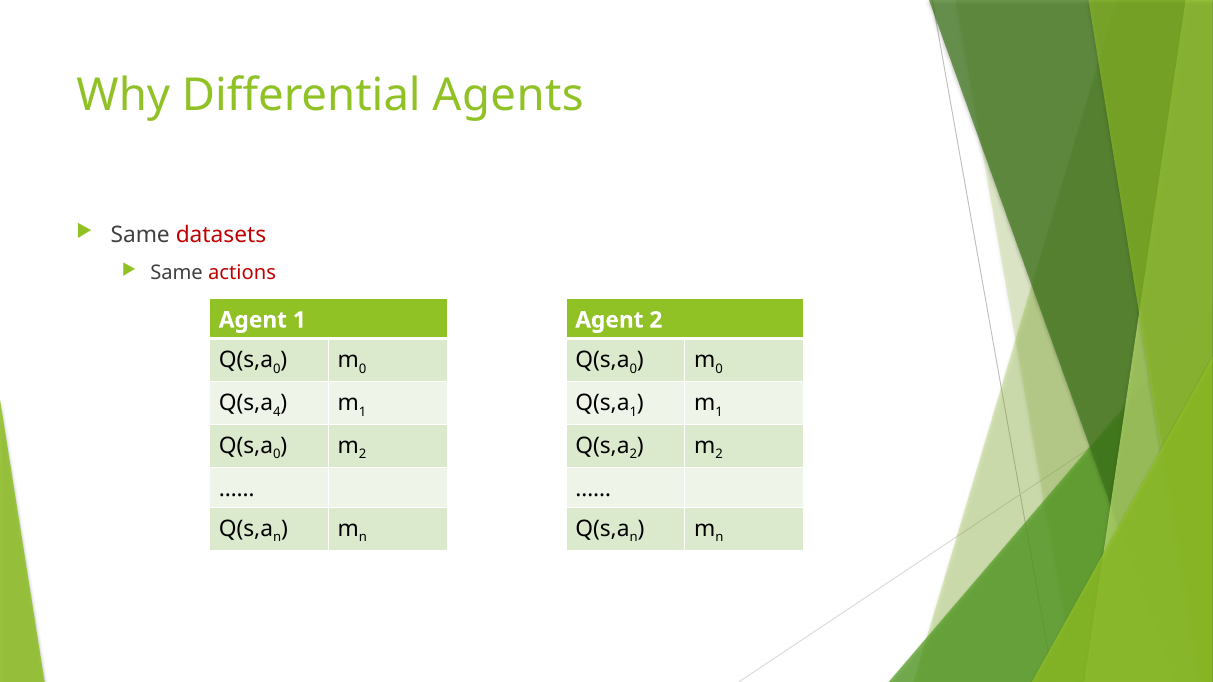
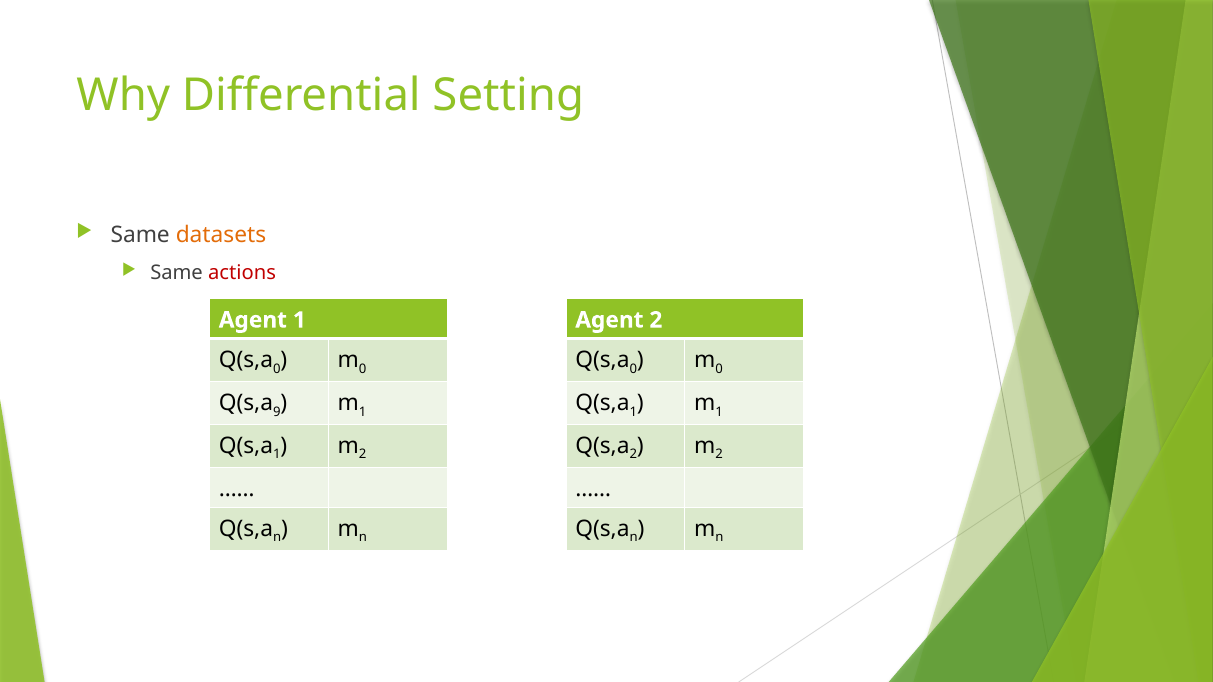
Agents: Agents -> Setting
datasets colour: red -> orange
4: 4 -> 9
0 at (277, 455): 0 -> 1
